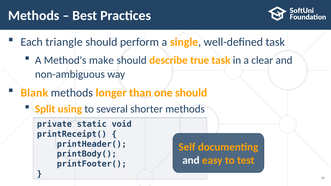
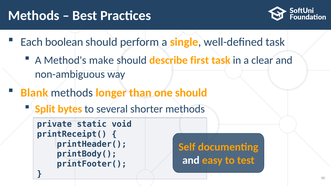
triangle: triangle -> boolean
true: true -> first
using: using -> bytes
